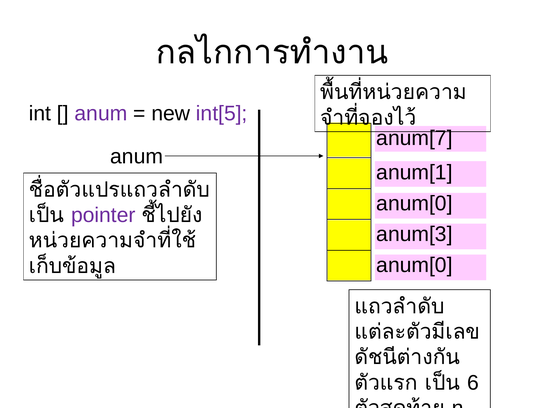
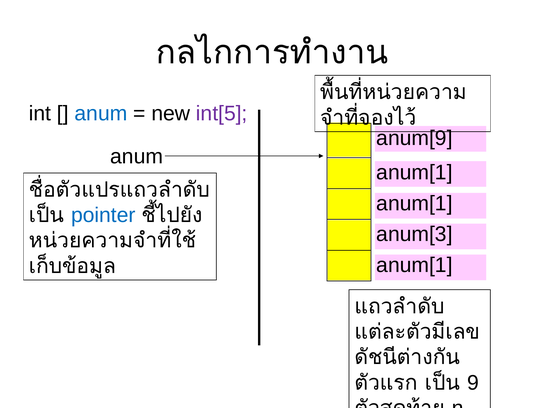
anum at (101, 113) colour: purple -> blue
anum[7: anum[7 -> anum[9
anum[0 at (414, 203): anum[0 -> anum[1
pointer colour: purple -> blue
anum[0 at (414, 265): anum[0 -> anum[1
6: 6 -> 9
